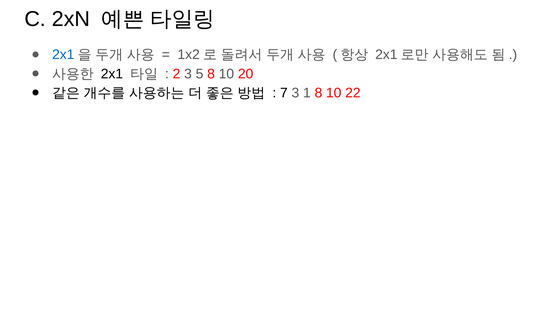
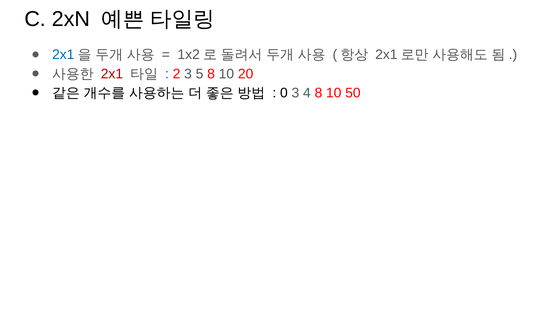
2x1 at (112, 74) colour: black -> red
7: 7 -> 0
1: 1 -> 4
22: 22 -> 50
